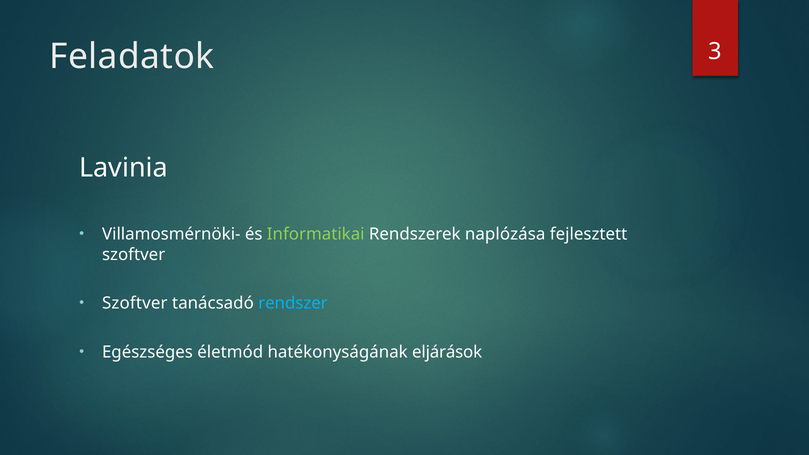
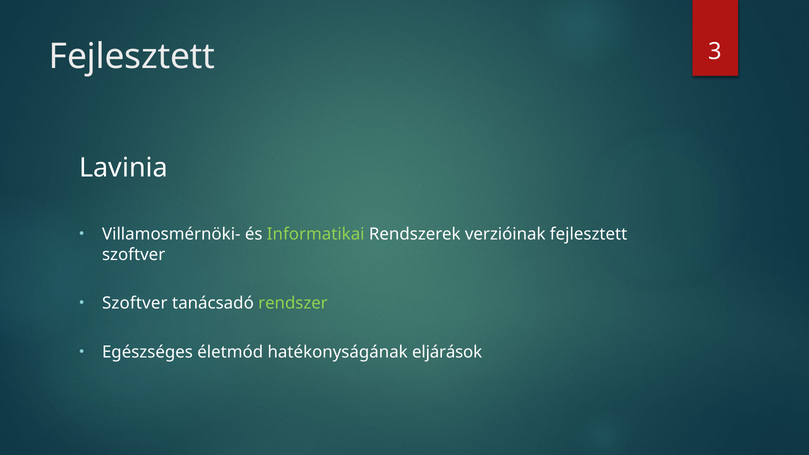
Feladatok at (132, 57): Feladatok -> Fejlesztett
naplózása: naplózása -> verzióinak
rendszer colour: light blue -> light green
